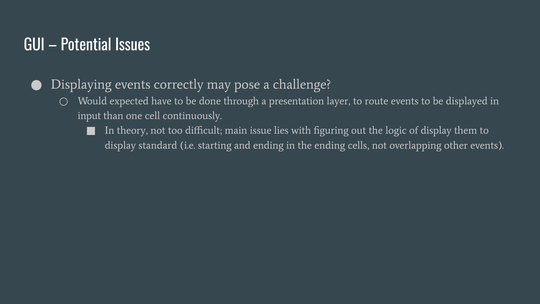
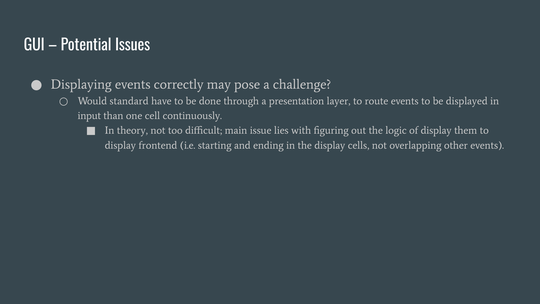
expected: expected -> standard
standard: standard -> frontend
the ending: ending -> display
